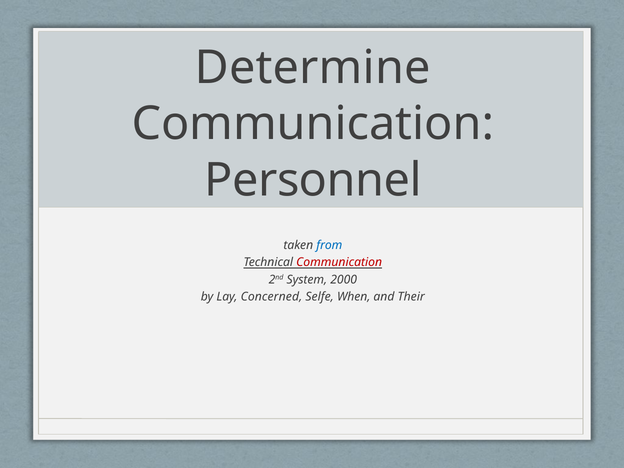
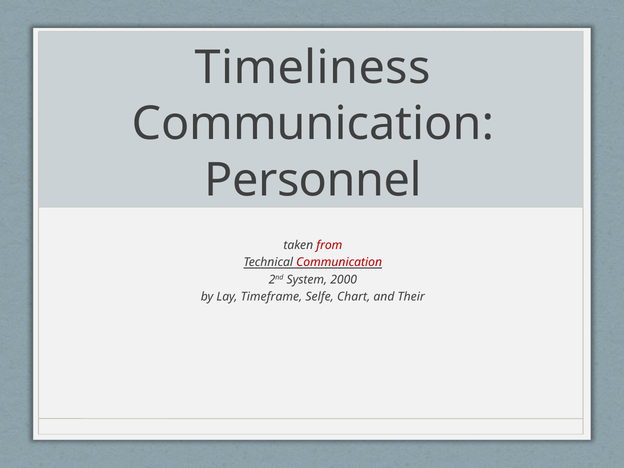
Determine: Determine -> Timeliness
from colour: blue -> red
Concerned: Concerned -> Timeframe
When: When -> Chart
